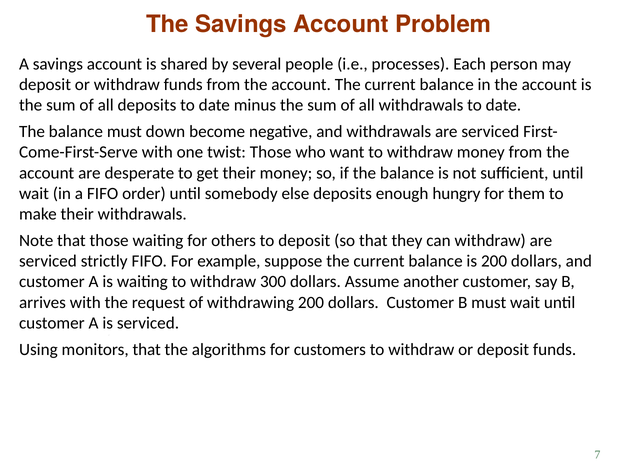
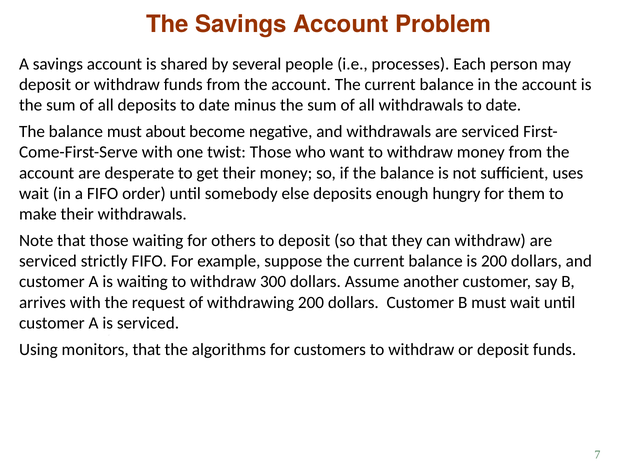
down: down -> about
sufficient until: until -> uses
